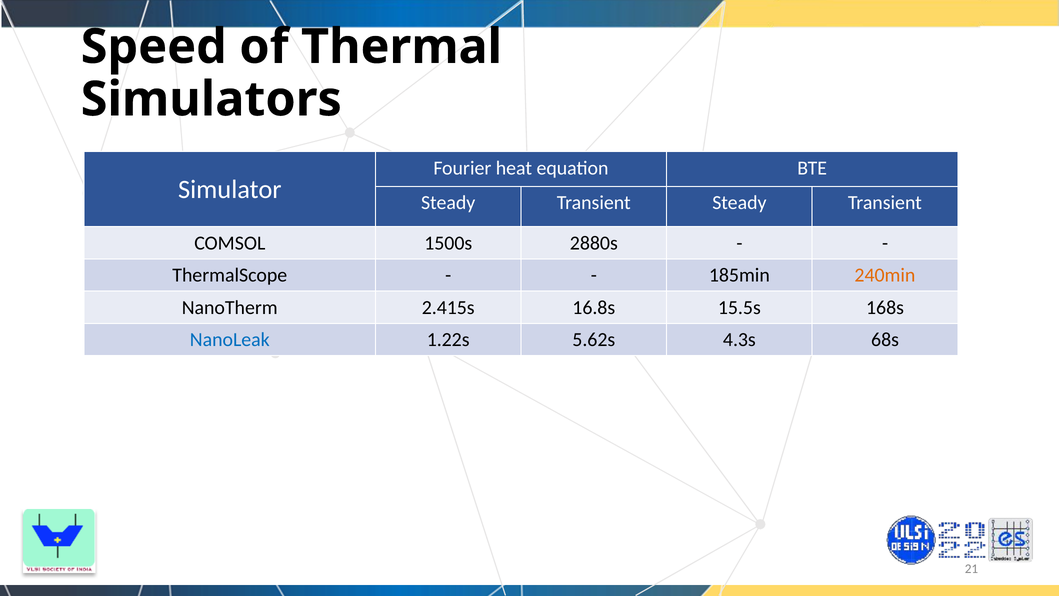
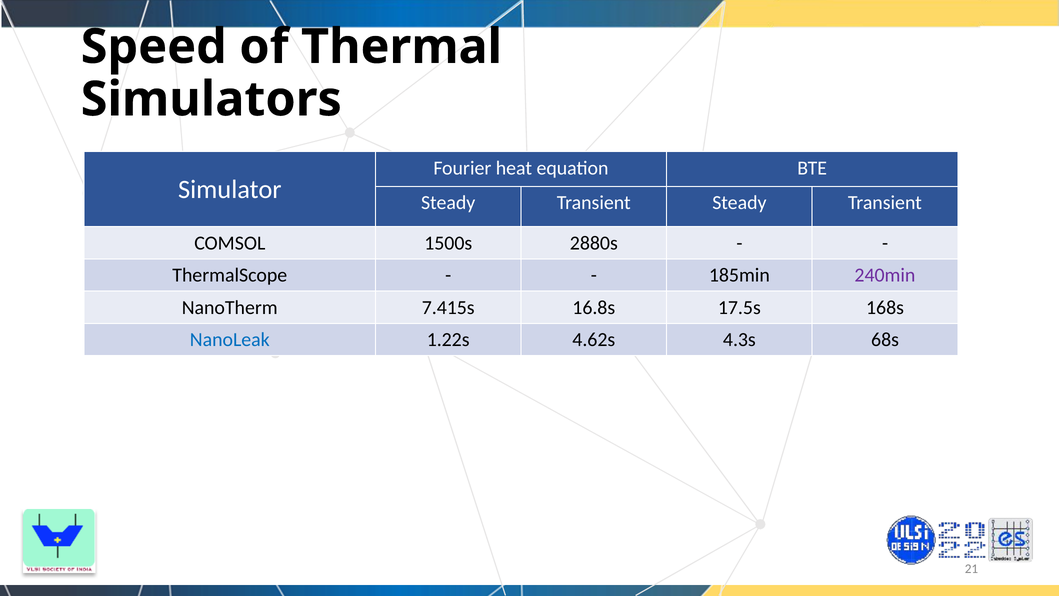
240min colour: orange -> purple
2.415s: 2.415s -> 7.415s
15.5s: 15.5s -> 17.5s
5.62s: 5.62s -> 4.62s
